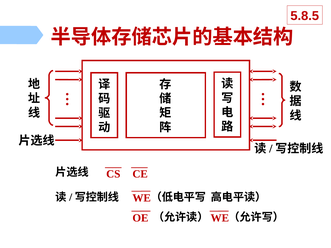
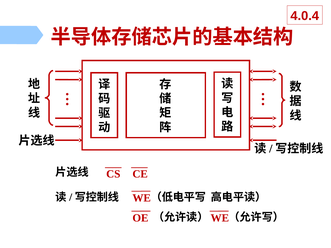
5.8.5: 5.8.5 -> 4.0.4
